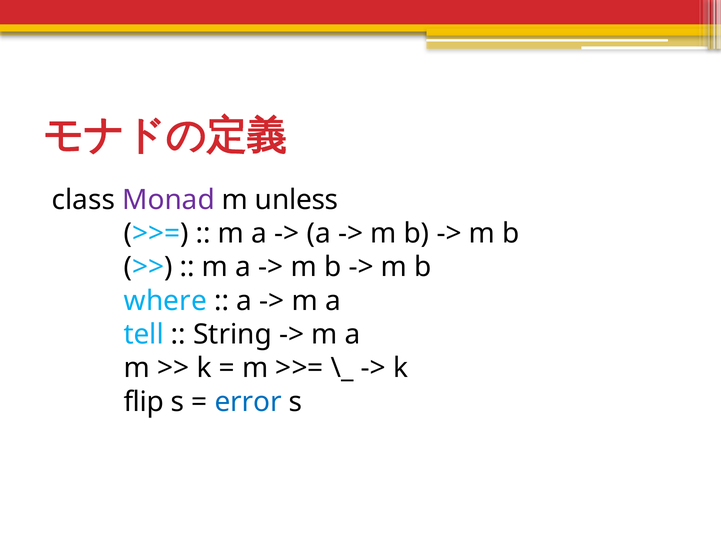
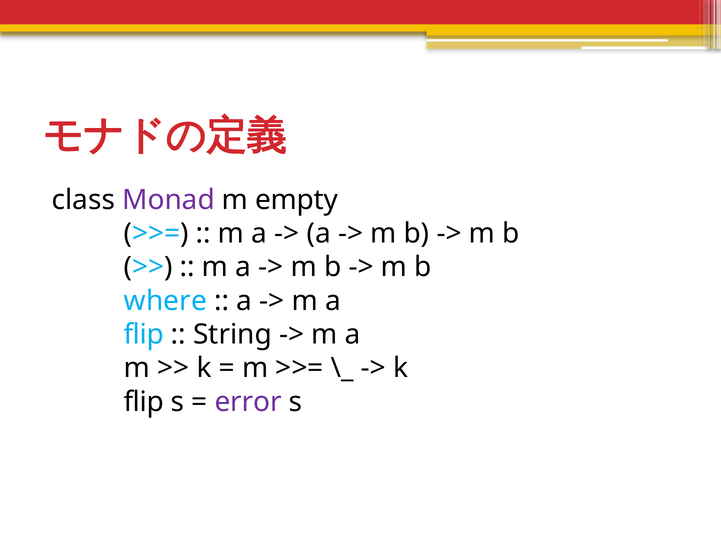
unless: unless -> empty
tell at (144, 334): tell -> flip
error colour: blue -> purple
